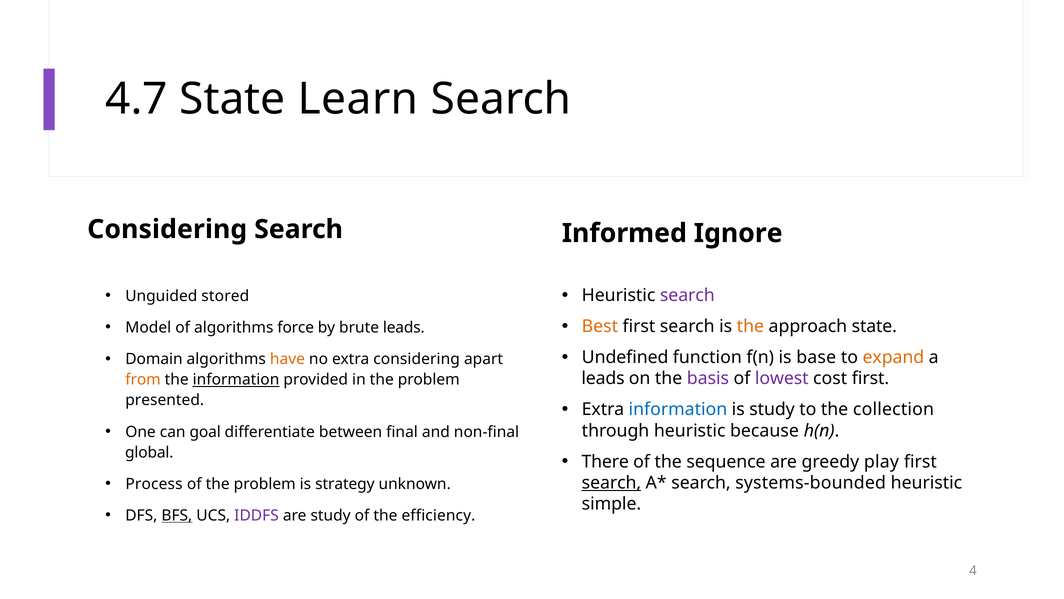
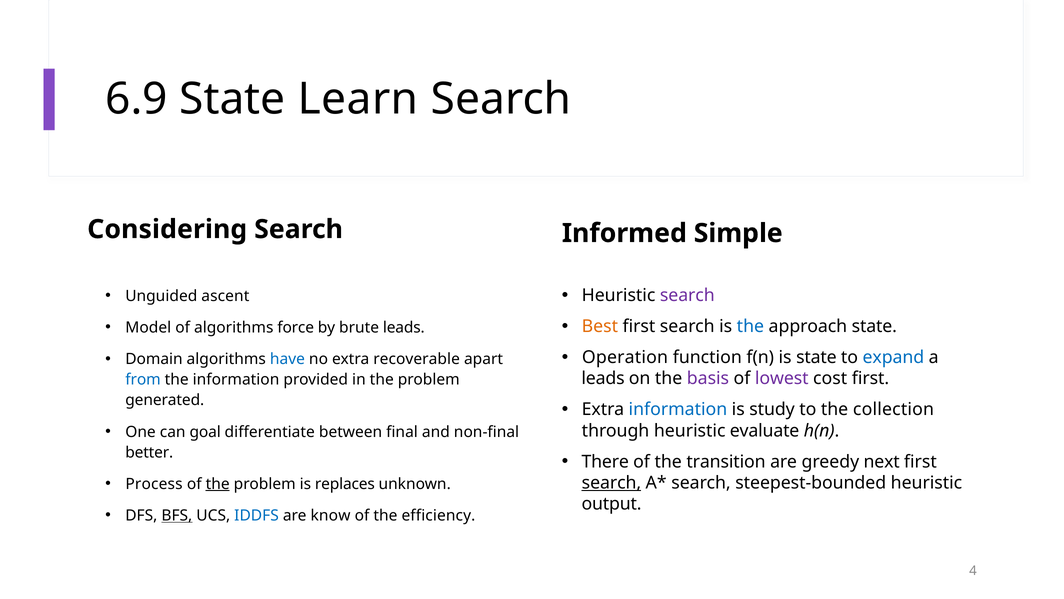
4.7: 4.7 -> 6.9
Ignore: Ignore -> Simple
stored: stored -> ascent
the at (750, 326) colour: orange -> blue
Undefined: Undefined -> Operation
is base: base -> state
expand colour: orange -> blue
have colour: orange -> blue
extra considering: considering -> recoverable
from colour: orange -> blue
information at (236, 379) underline: present -> none
presented: presented -> generated
because: because -> evaluate
global: global -> better
sequence: sequence -> transition
play: play -> next
the at (218, 484) underline: none -> present
strategy: strategy -> replaces
systems-bounded: systems-bounded -> steepest-bounded
simple: simple -> output
IDDFS colour: purple -> blue
are study: study -> know
